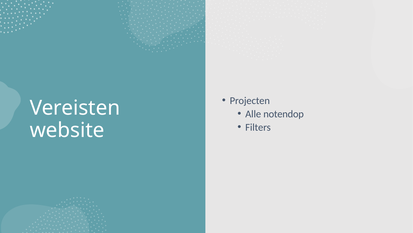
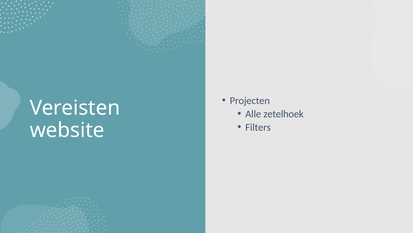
notendop: notendop -> zetelhoek
